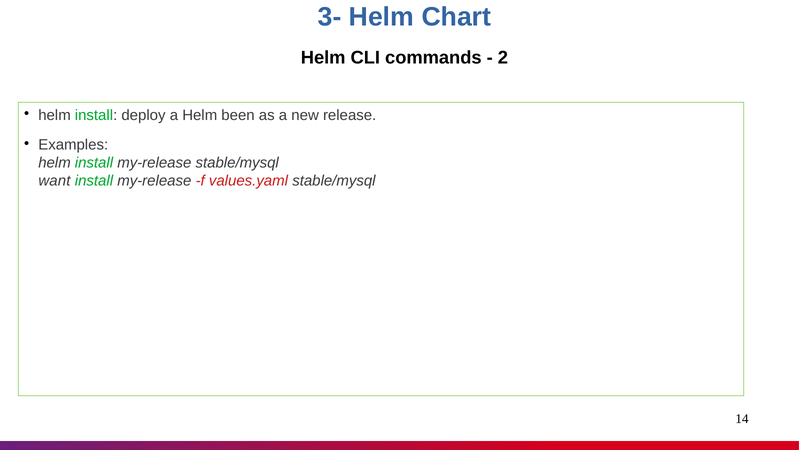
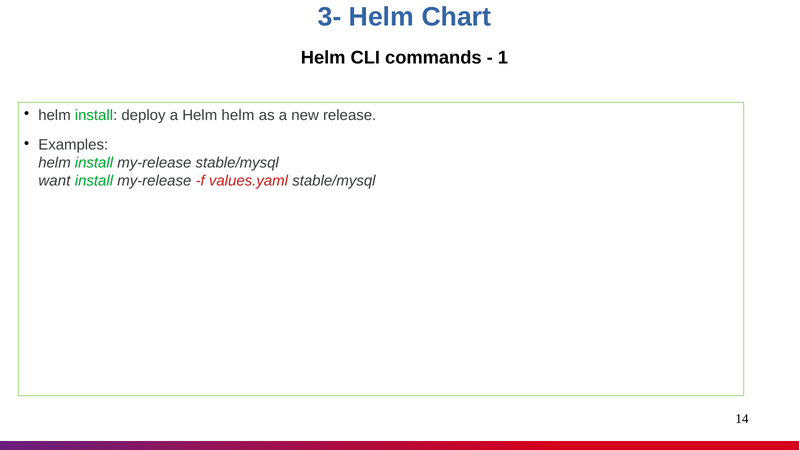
2: 2 -> 1
Helm been: been -> helm
